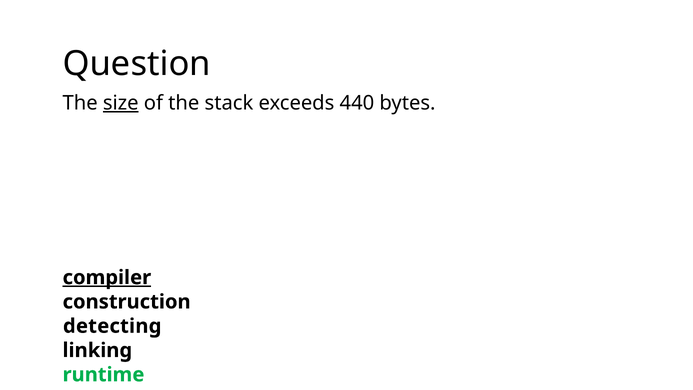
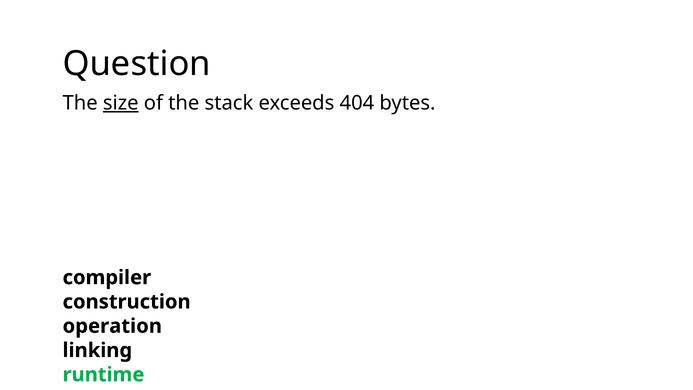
440: 440 -> 404
compiler underline: present -> none
detecting: detecting -> operation
